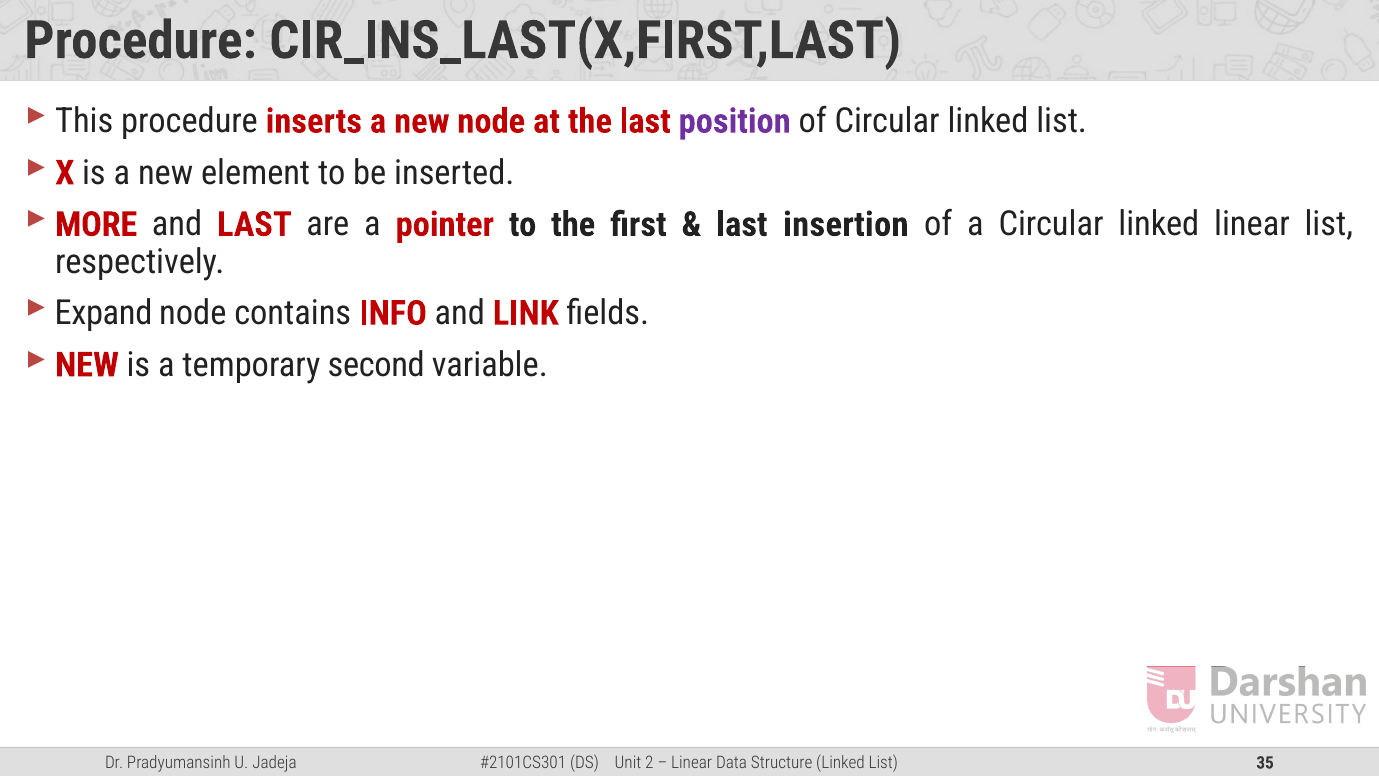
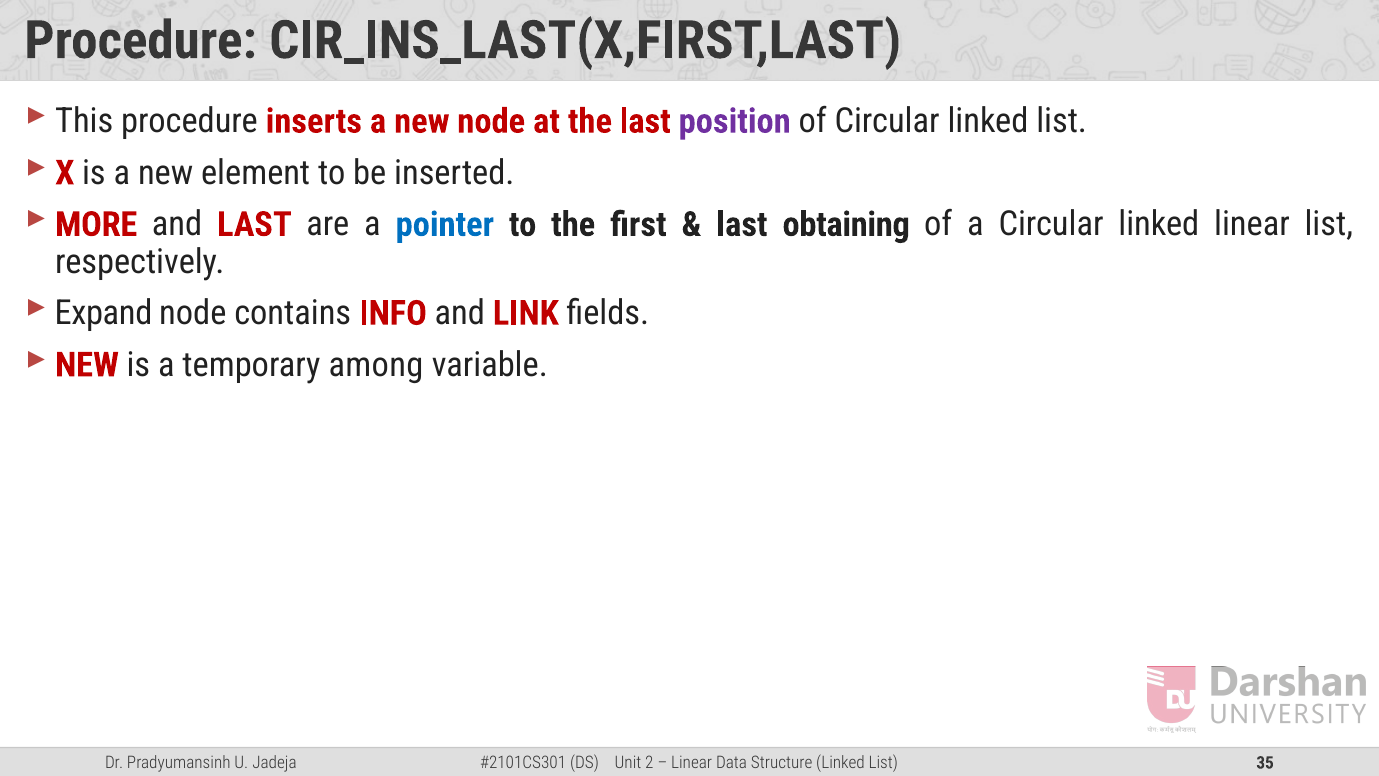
pointer colour: red -> blue
insertion: insertion -> obtaining
second: second -> among
